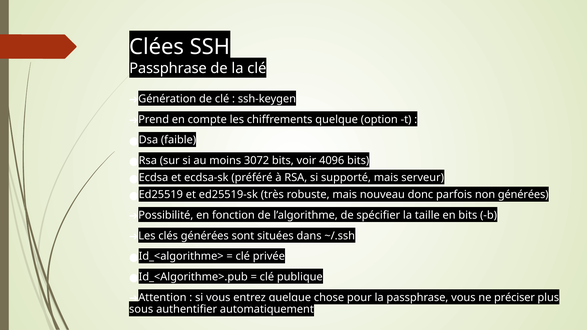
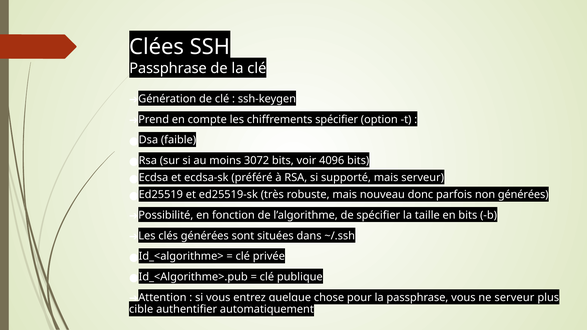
chiffrements quelque: quelque -> spécifier
ne préciser: préciser -> serveur
sous: sous -> cible
